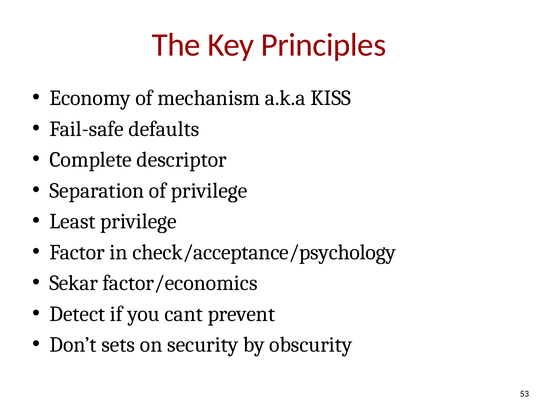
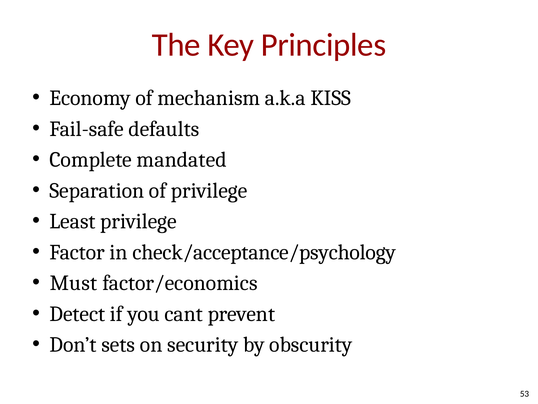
descriptor: descriptor -> mandated
Sekar: Sekar -> Must
